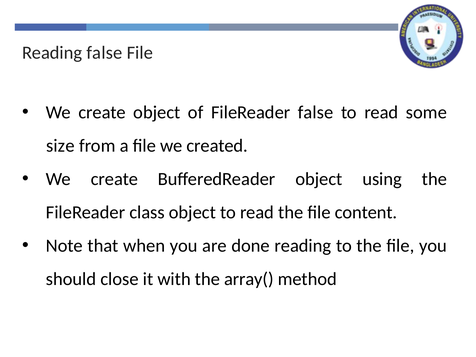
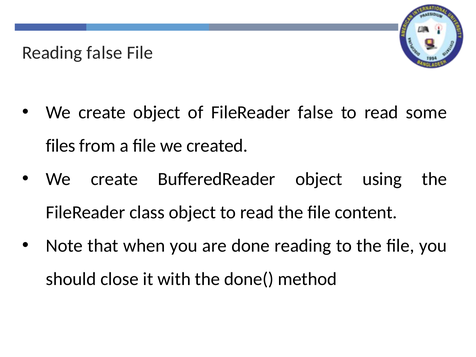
size: size -> files
array(: array( -> done(
